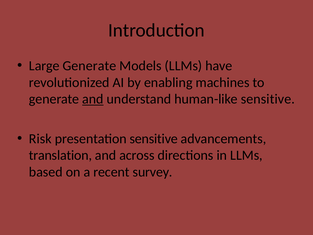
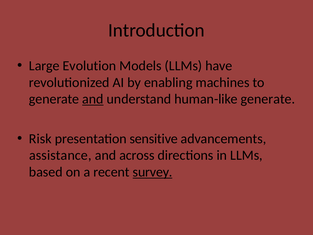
Large Generate: Generate -> Evolution
human-like sensitive: sensitive -> generate
translation: translation -> assistance
survey underline: none -> present
